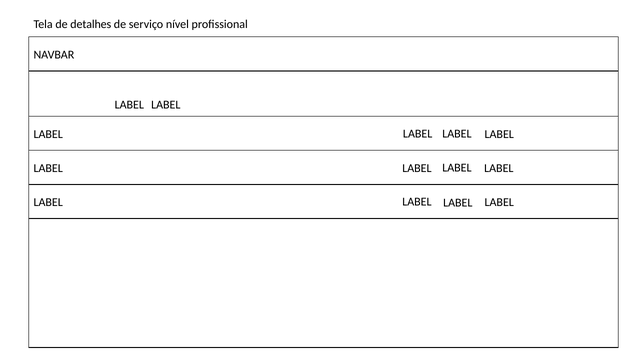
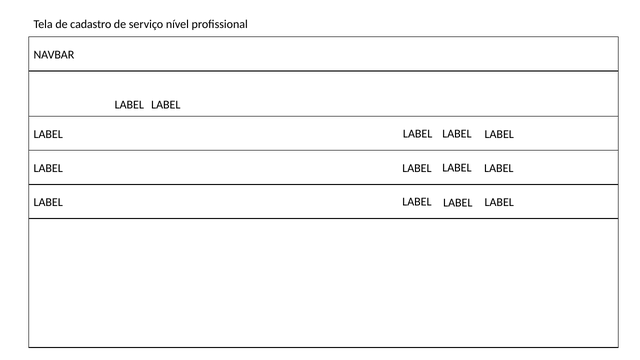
detalhes: detalhes -> cadastro
